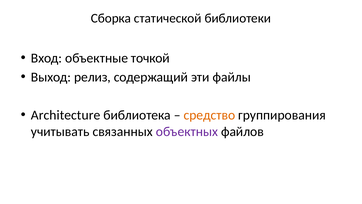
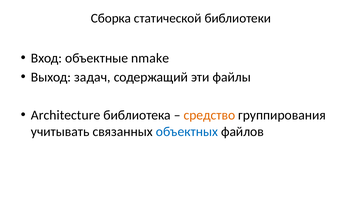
точкой: точкой -> nmake
релиз: релиз -> задач
объектных colour: purple -> blue
